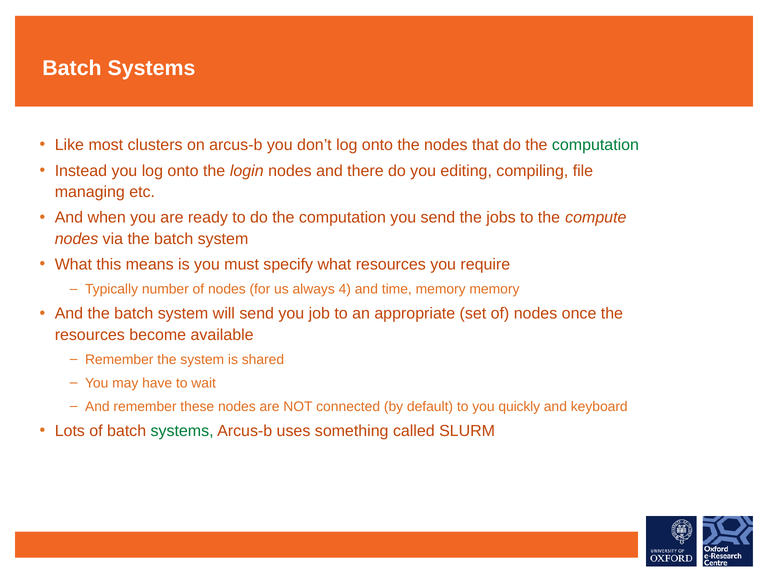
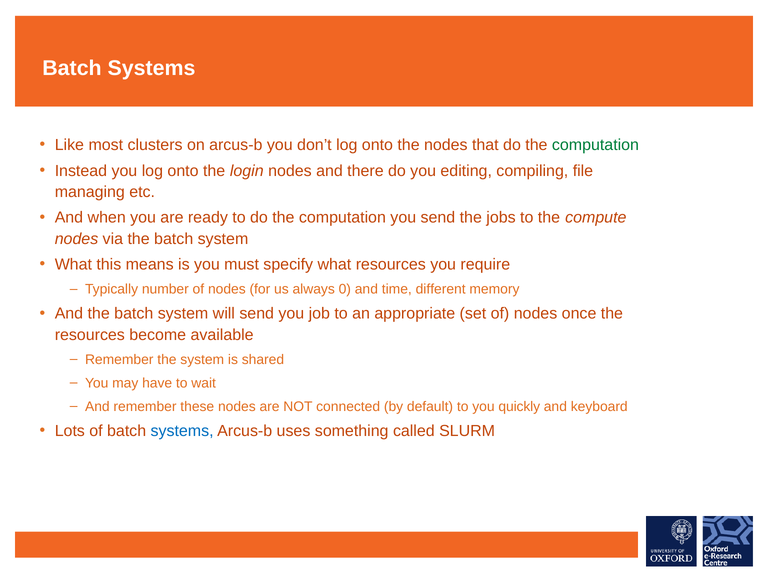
4: 4 -> 0
time memory: memory -> different
systems at (182, 431) colour: green -> blue
